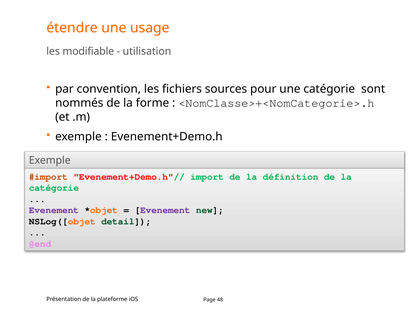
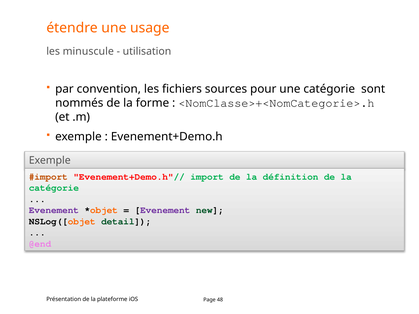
modifiable: modifiable -> minuscule
